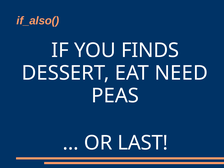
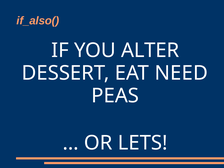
FINDS: FINDS -> ALTER
LAST: LAST -> LETS
